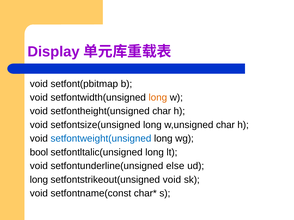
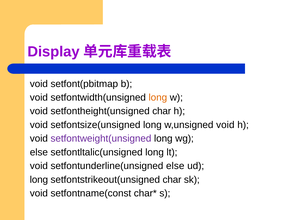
w,unsigned char: char -> void
setfontweight(unsigned colour: blue -> purple
bool at (39, 153): bool -> else
setfontstrikeout(unsigned void: void -> char
